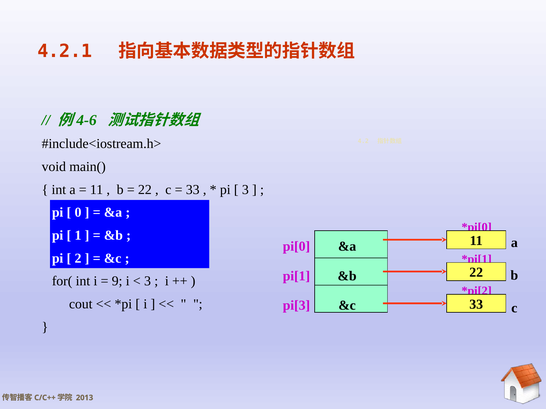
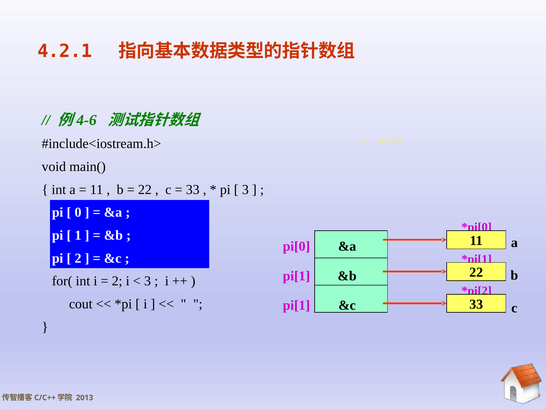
9 at (117, 281): 9 -> 2
pi[3 at (296, 306): pi[3 -> pi[1
